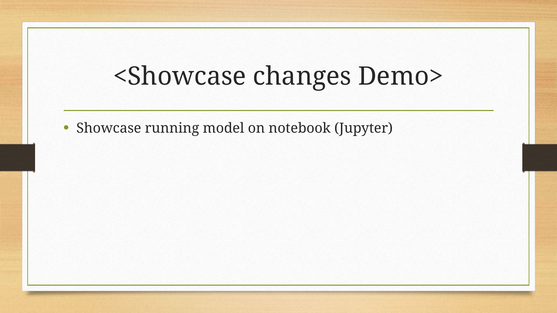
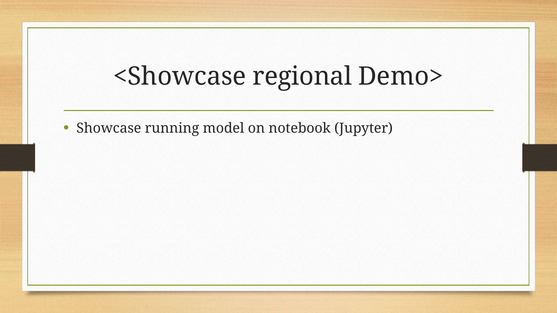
changes: changes -> regional
